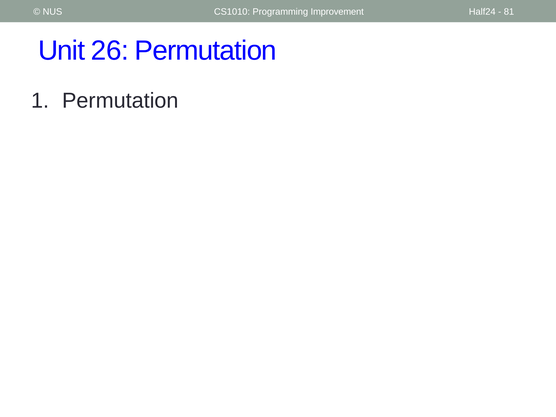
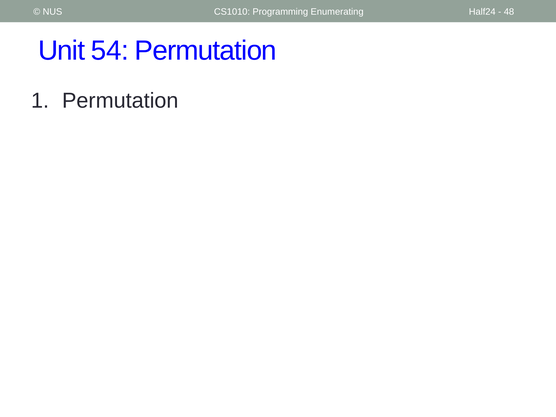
Improvement: Improvement -> Enumerating
81: 81 -> 48
26: 26 -> 54
